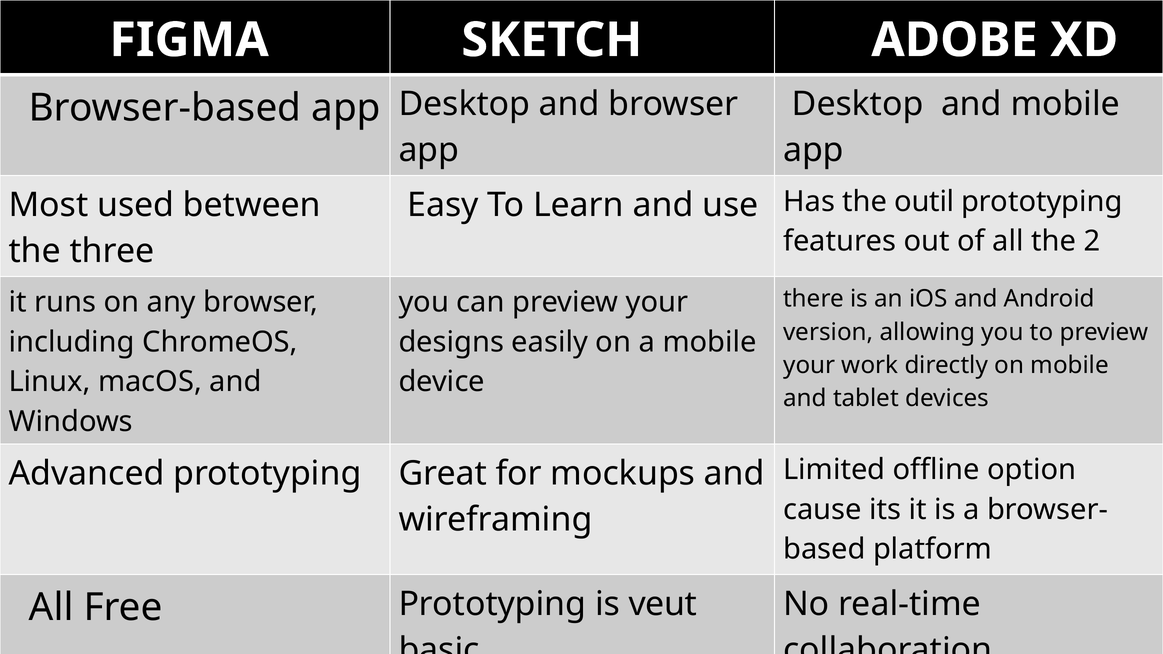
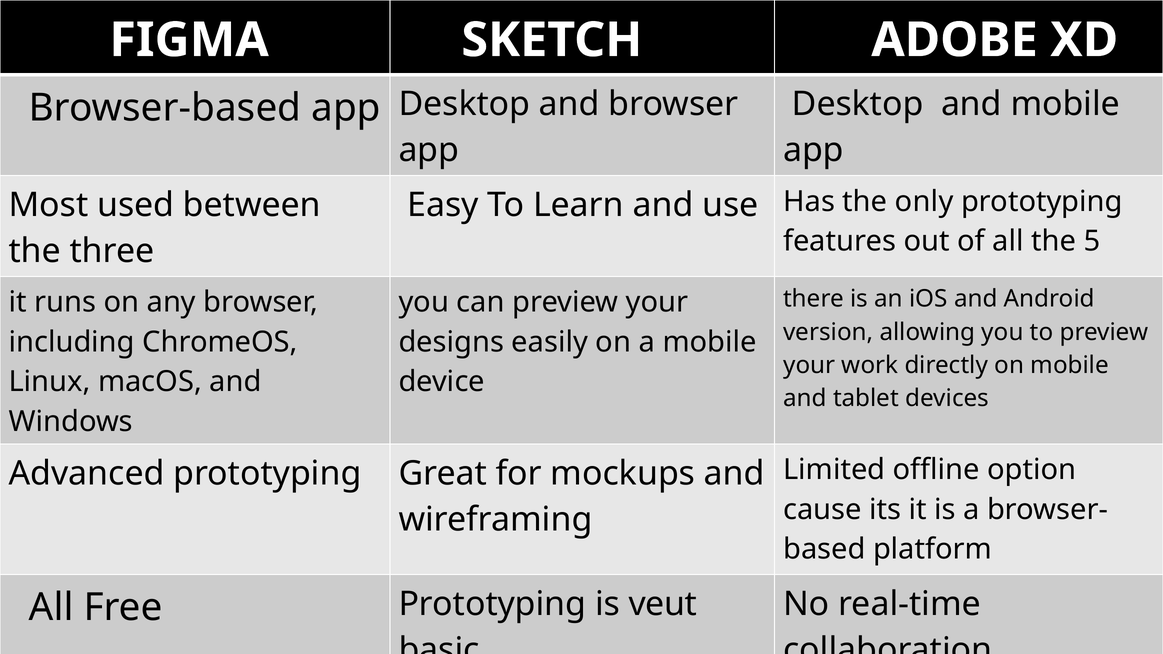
the outil: outil -> only
2: 2 -> 5
